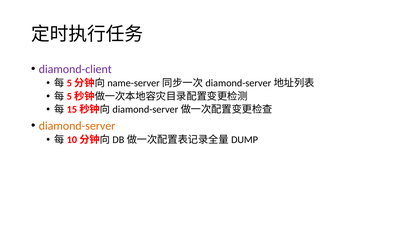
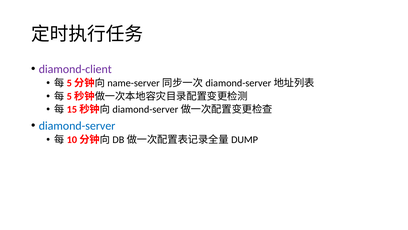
diamond-server colour: orange -> blue
